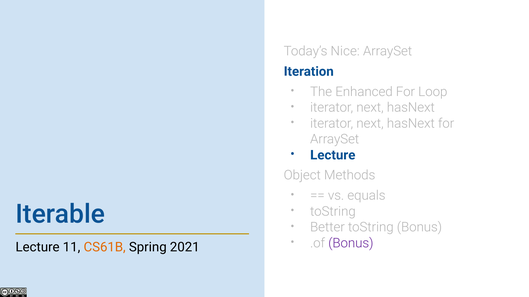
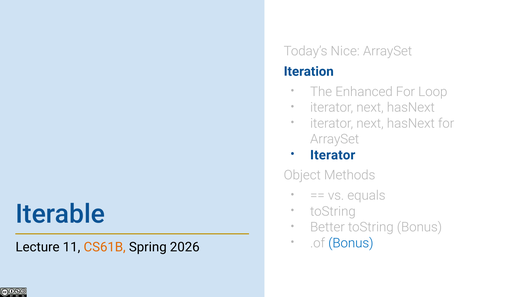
Lecture at (333, 155): Lecture -> Iterator
Bonus at (351, 244) colour: purple -> blue
2021: 2021 -> 2026
